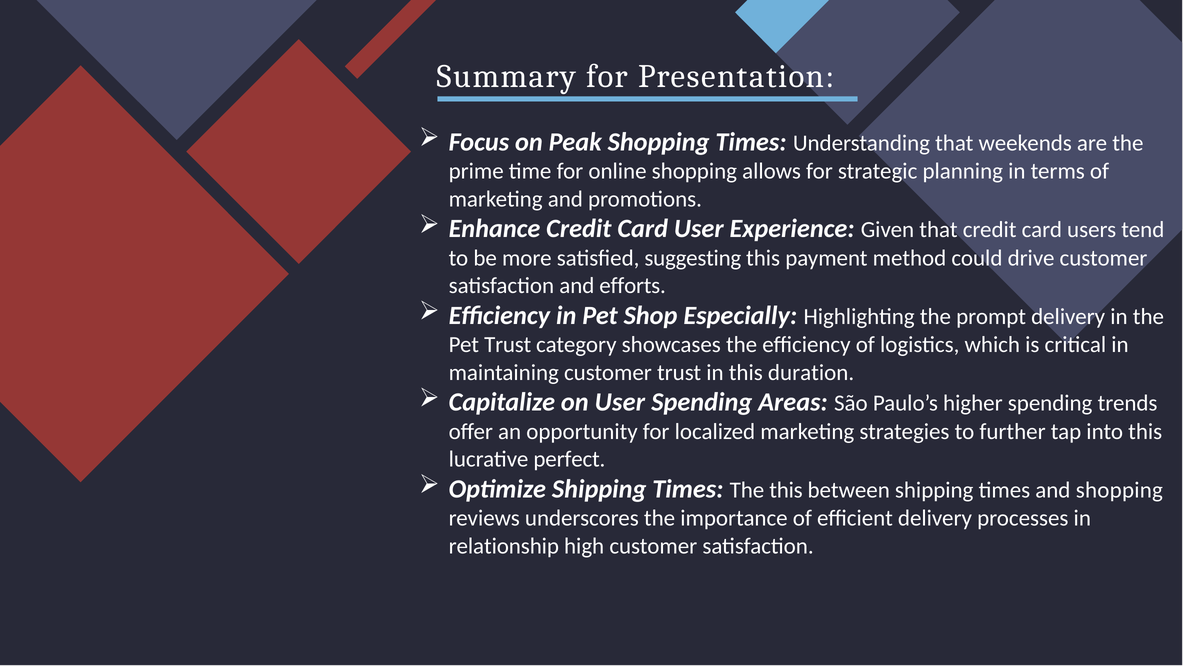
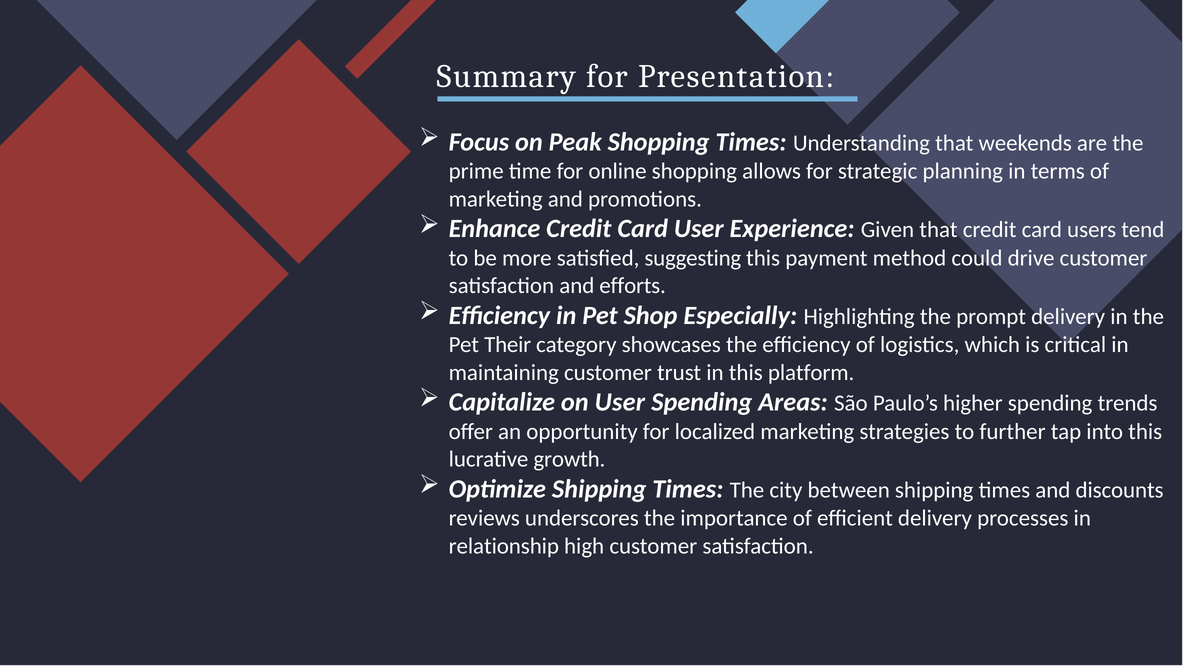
Pet Trust: Trust -> Their
duration: duration -> platform
perfect: perfect -> growth
The this: this -> city
and shopping: shopping -> discounts
